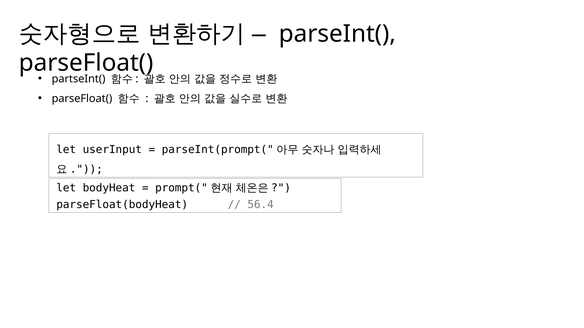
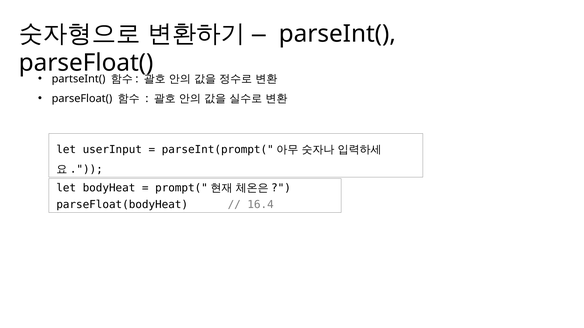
56.4: 56.4 -> 16.4
